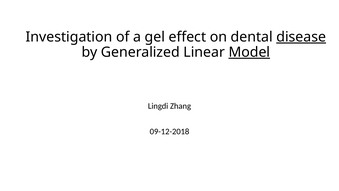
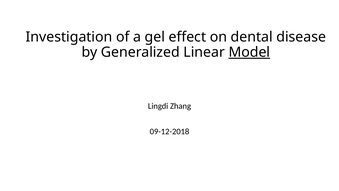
disease underline: present -> none
